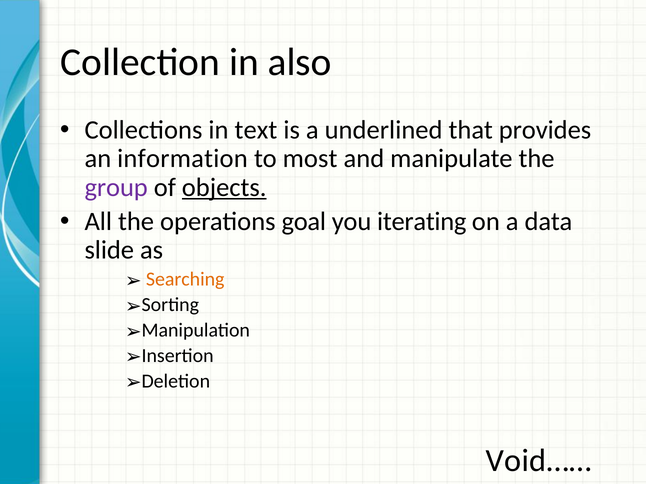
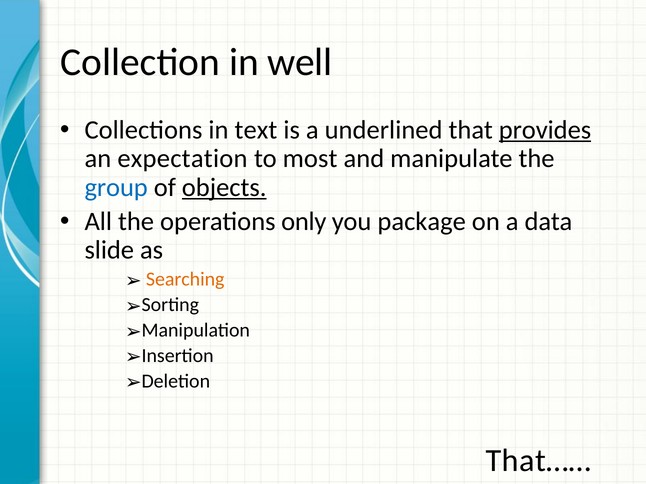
also: also -> well
provides underline: none -> present
information: information -> expectation
group colour: purple -> blue
goal: goal -> only
iterating: iterating -> package
Void……: Void…… -> That……
